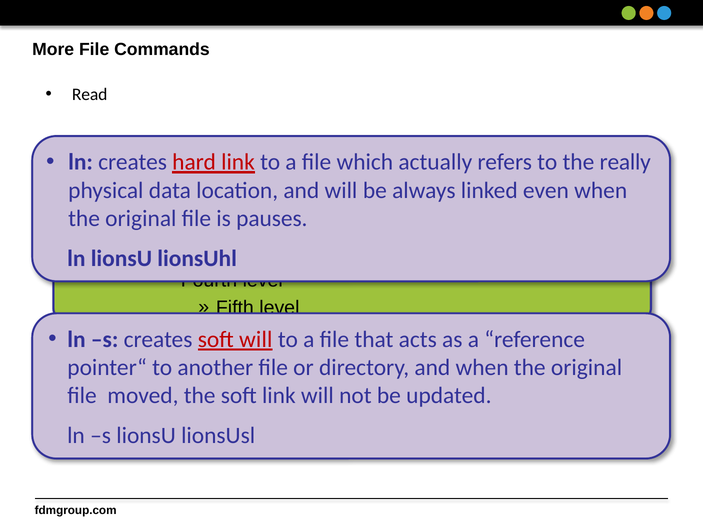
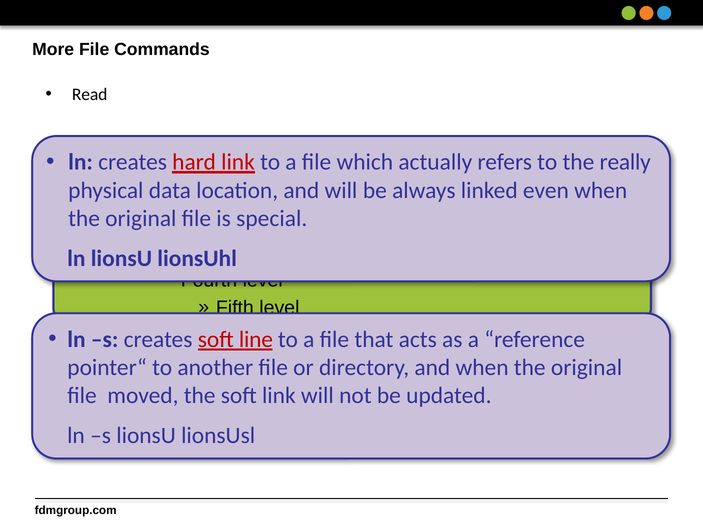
pauses: pauses -> special
soft will: will -> line
